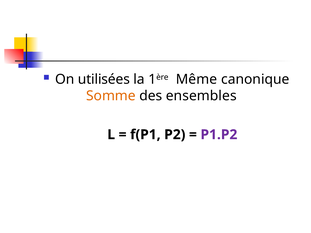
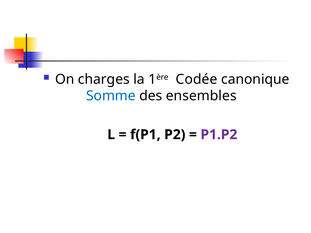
utilisées: utilisées -> charges
Même: Même -> Codée
Somme colour: orange -> blue
